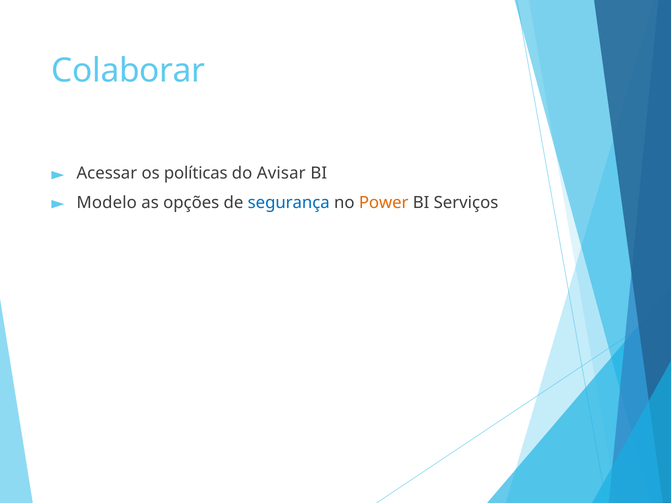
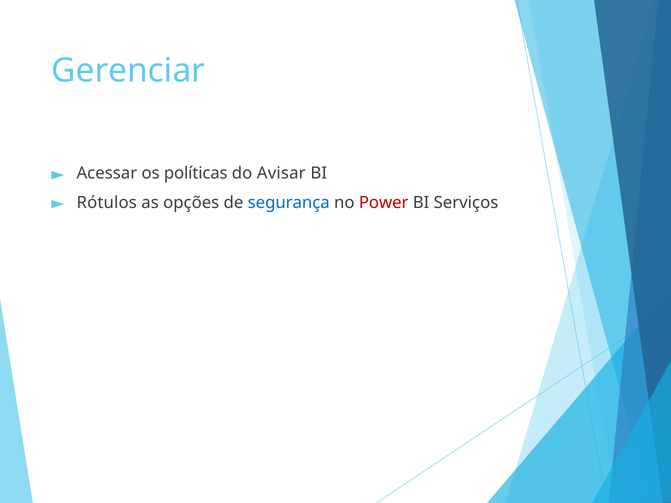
Colaborar: Colaborar -> Gerenciar
Modelo: Modelo -> Rótulos
Power colour: orange -> red
